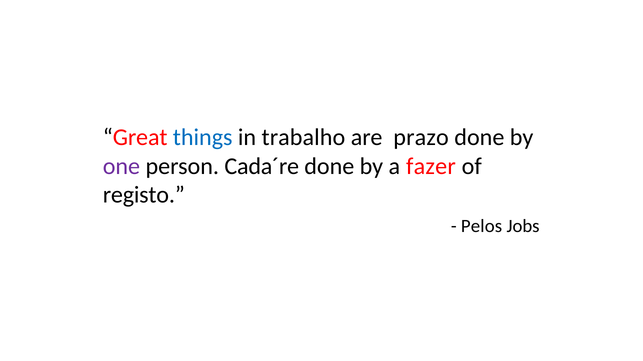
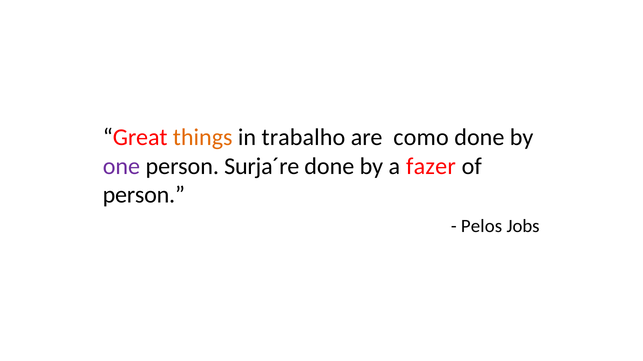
things colour: blue -> orange
prazo: prazo -> como
Cada´re: Cada´re -> Surja´re
registo at (144, 195): registo -> person
